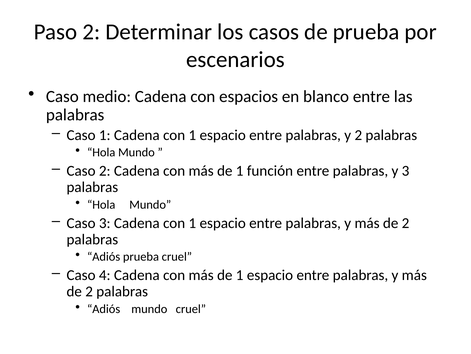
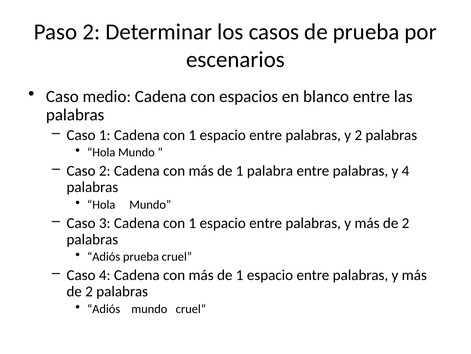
función: función -> palabra
y 3: 3 -> 4
